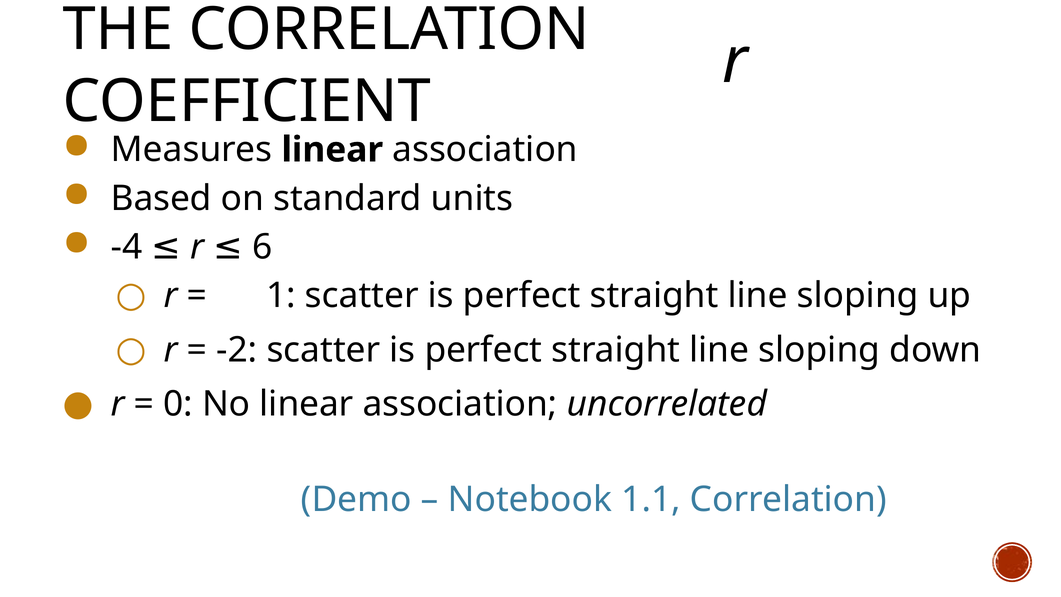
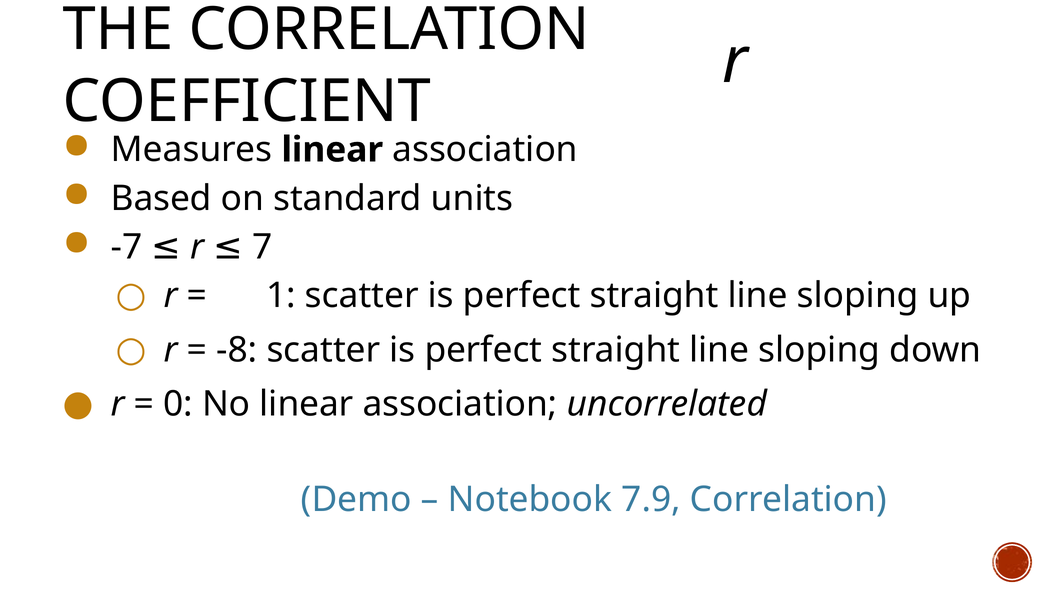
-4: -4 -> -7
6: 6 -> 7
-2: -2 -> -8
1.1: 1.1 -> 7.9
